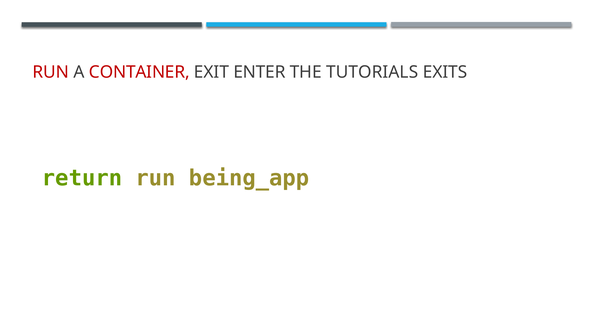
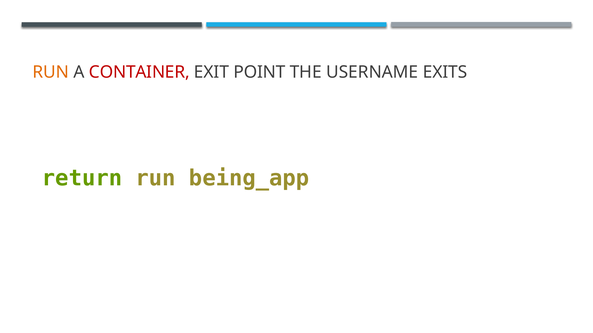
RUN at (51, 72) colour: red -> orange
ENTER: ENTER -> POINT
TUTORIALS: TUTORIALS -> USERNAME
